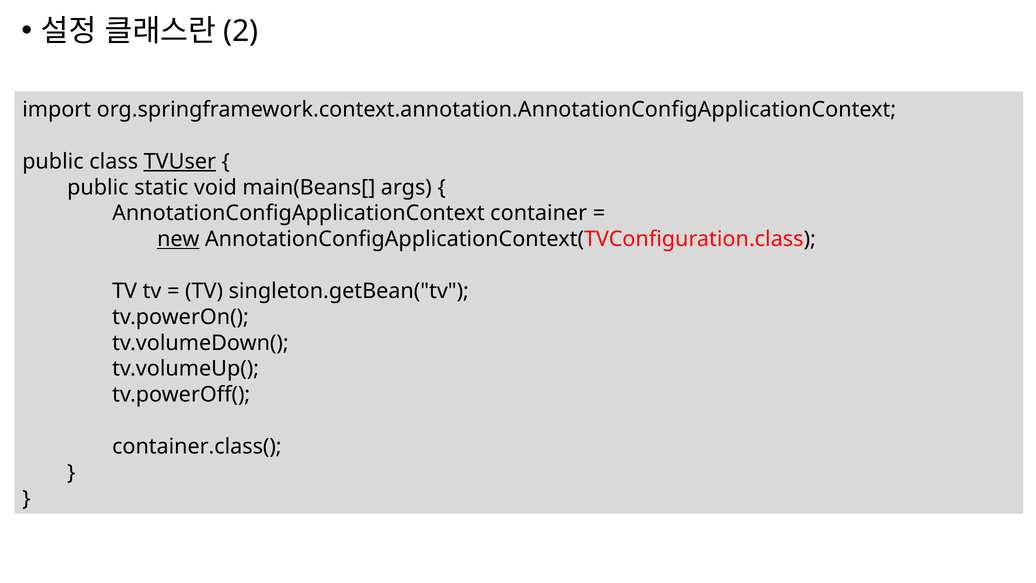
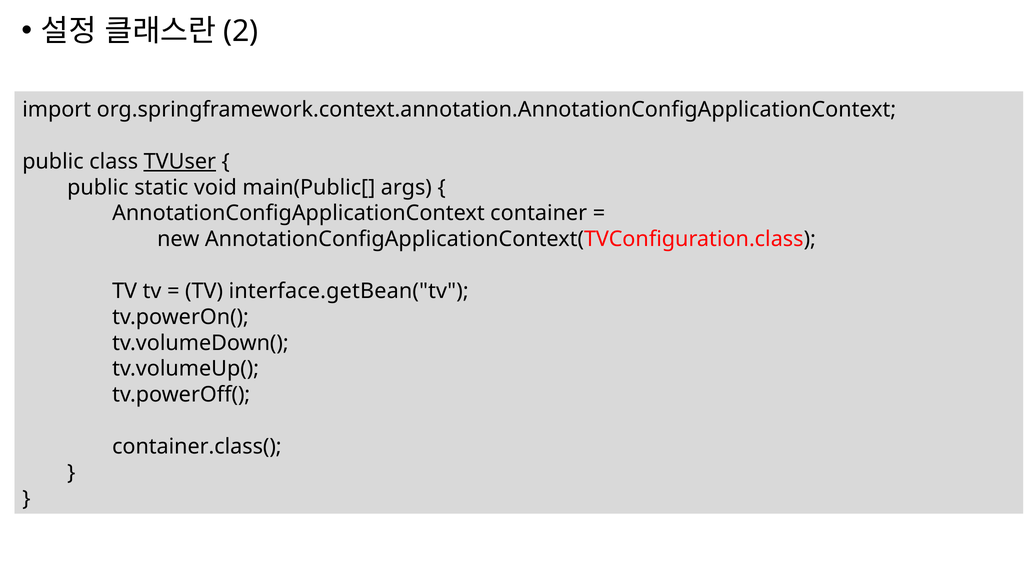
main(Beans[: main(Beans[ -> main(Public[
new underline: present -> none
singleton.getBean("tv: singleton.getBean("tv -> interface.getBean("tv
